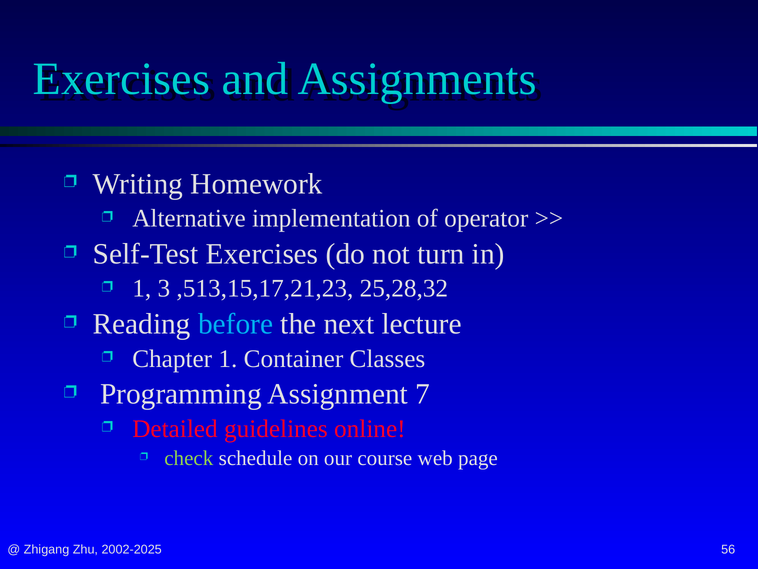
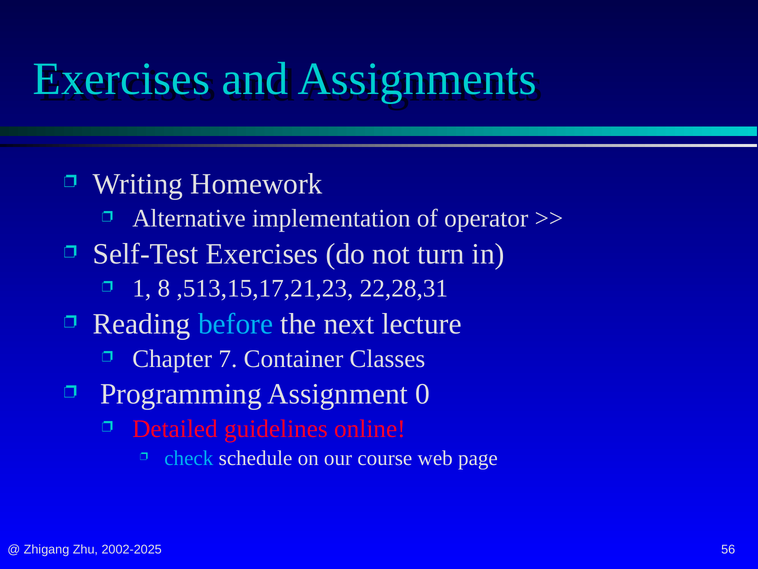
3: 3 -> 8
25,28,32: 25,28,32 -> 22,28,31
Chapter 1: 1 -> 7
7: 7 -> 0
check colour: light green -> light blue
